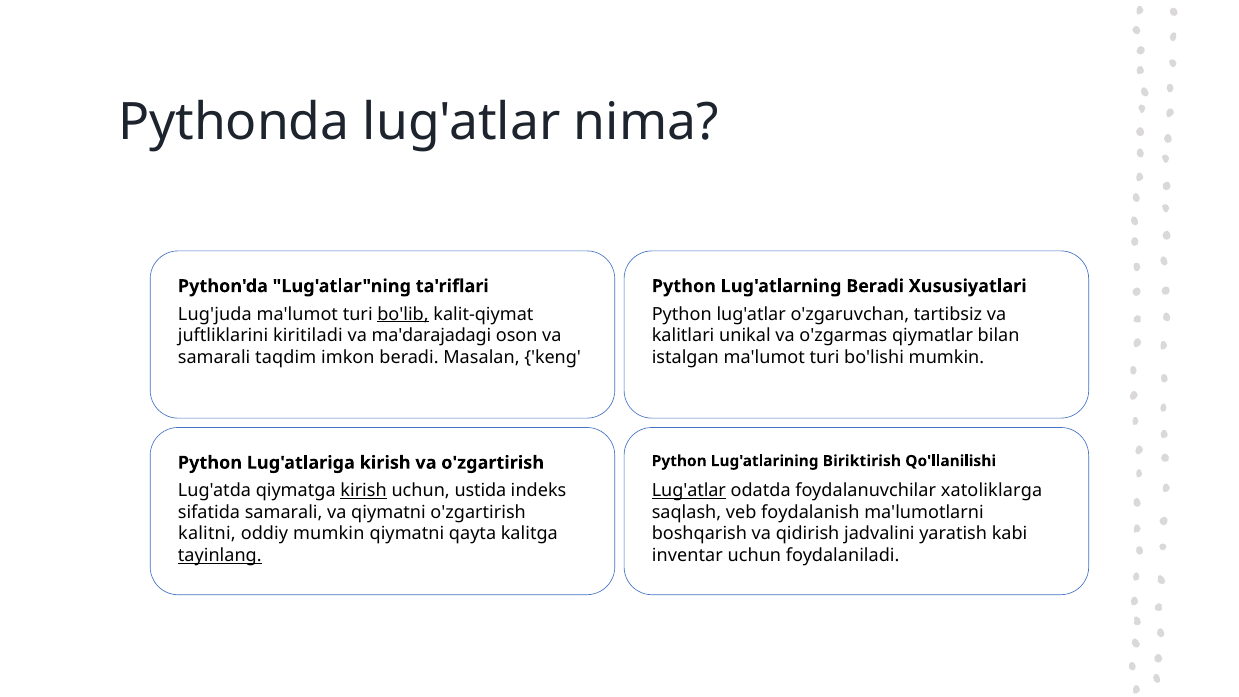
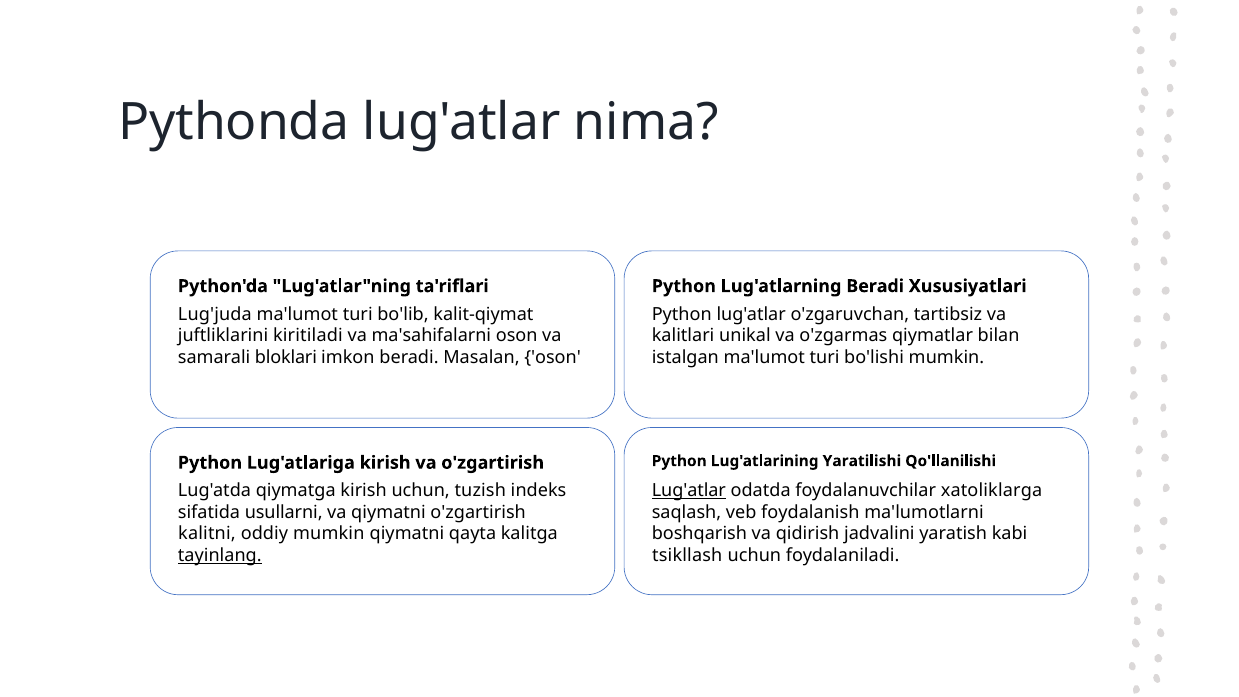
bo'lib underline: present -> none
ma'darajadagi: ma'darajadagi -> ma'sahifalarni
taqdim: taqdim -> bloklari
Masalan keng: keng -> oson
Biriktirish: Biriktirish -> Yaratilishi
kirish at (364, 491) underline: present -> none
ustida: ustida -> tuzish
sifatida samarali: samarali -> usullarni
inventar: inventar -> tsikllash
